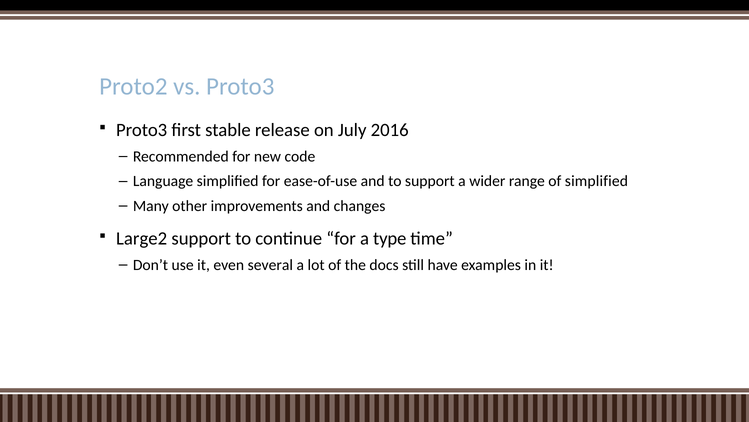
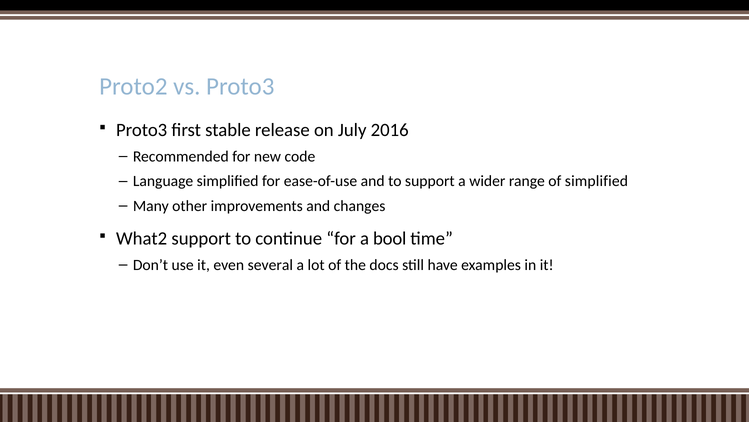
Large2: Large2 -> What2
type: type -> bool
